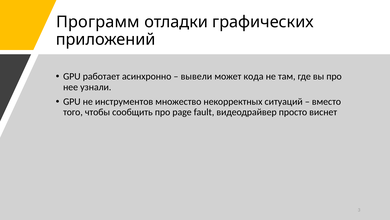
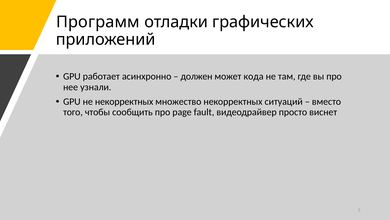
вывели: вывели -> должен
не инструментов: инструментов -> некорректных
